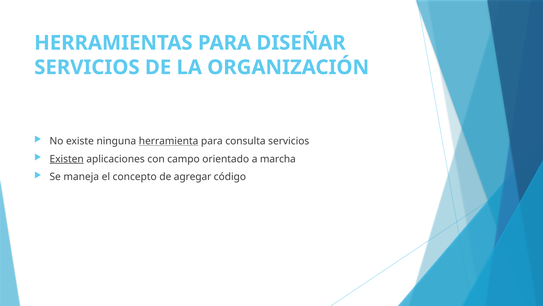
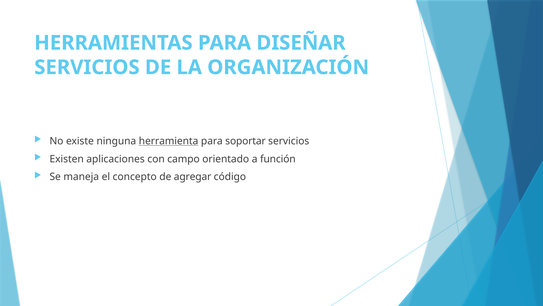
consulta: consulta -> soportar
Existen underline: present -> none
marcha: marcha -> función
